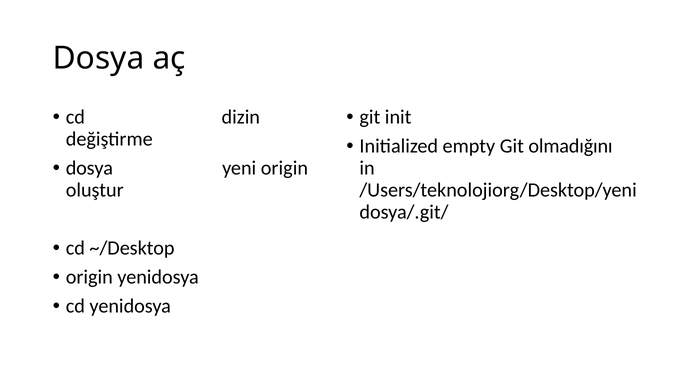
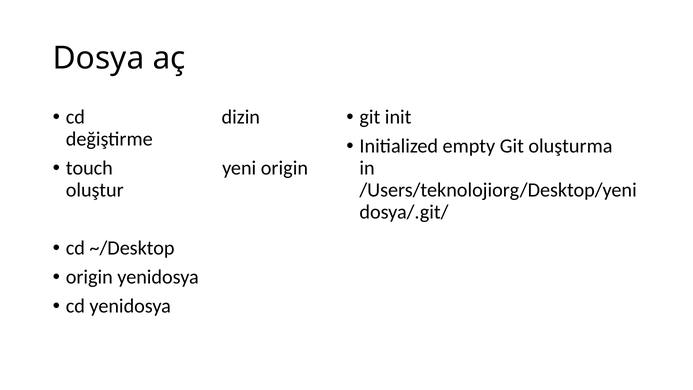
olmadığını: olmadığını -> oluşturma
dosya at (89, 168): dosya -> touch
